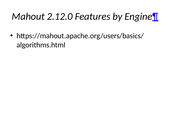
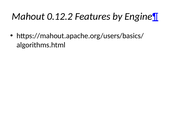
2.12.0: 2.12.0 -> 0.12.2
